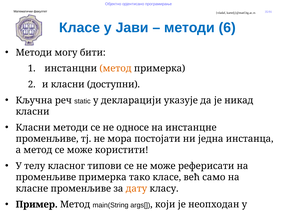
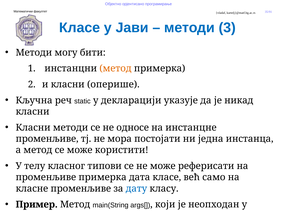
6: 6 -> 3
доступни: доступни -> оперише
тако: тако -> дата
дату colour: orange -> blue
